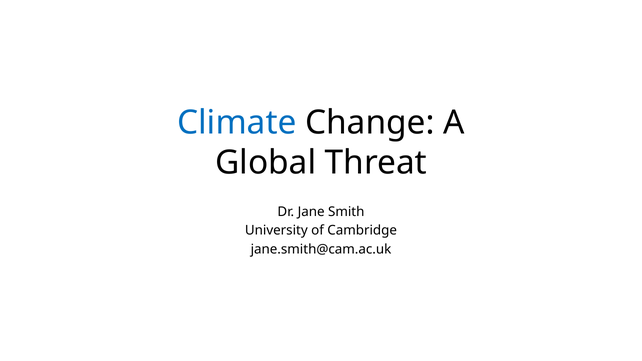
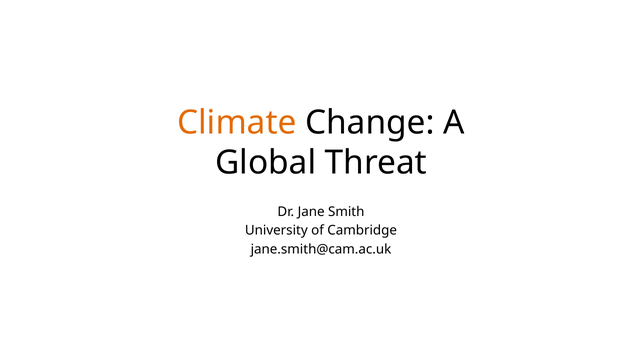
Climate colour: blue -> orange
